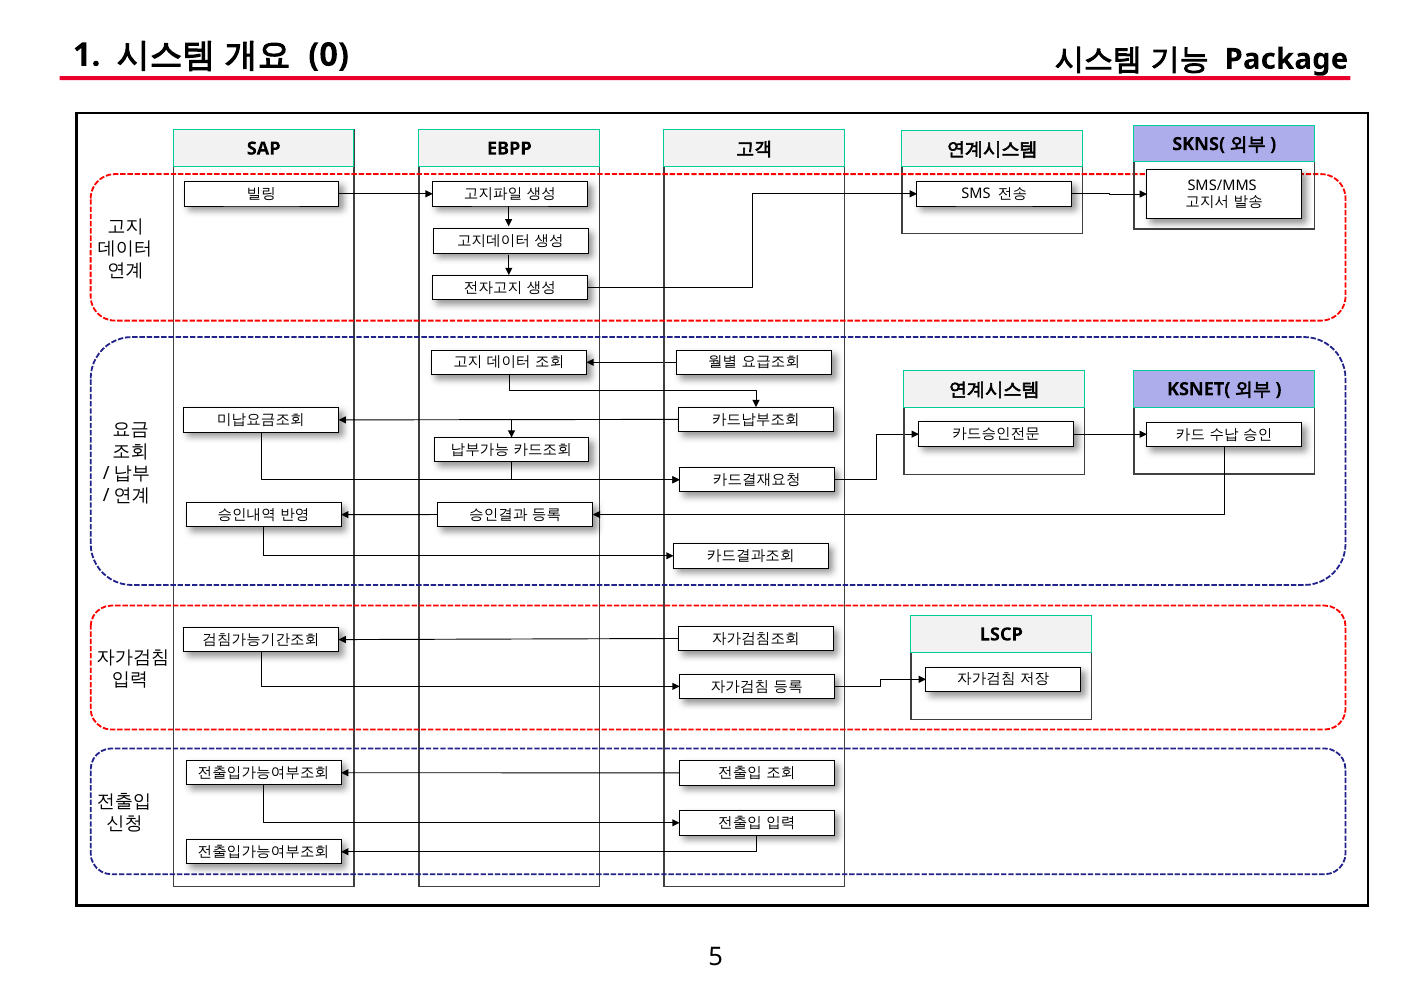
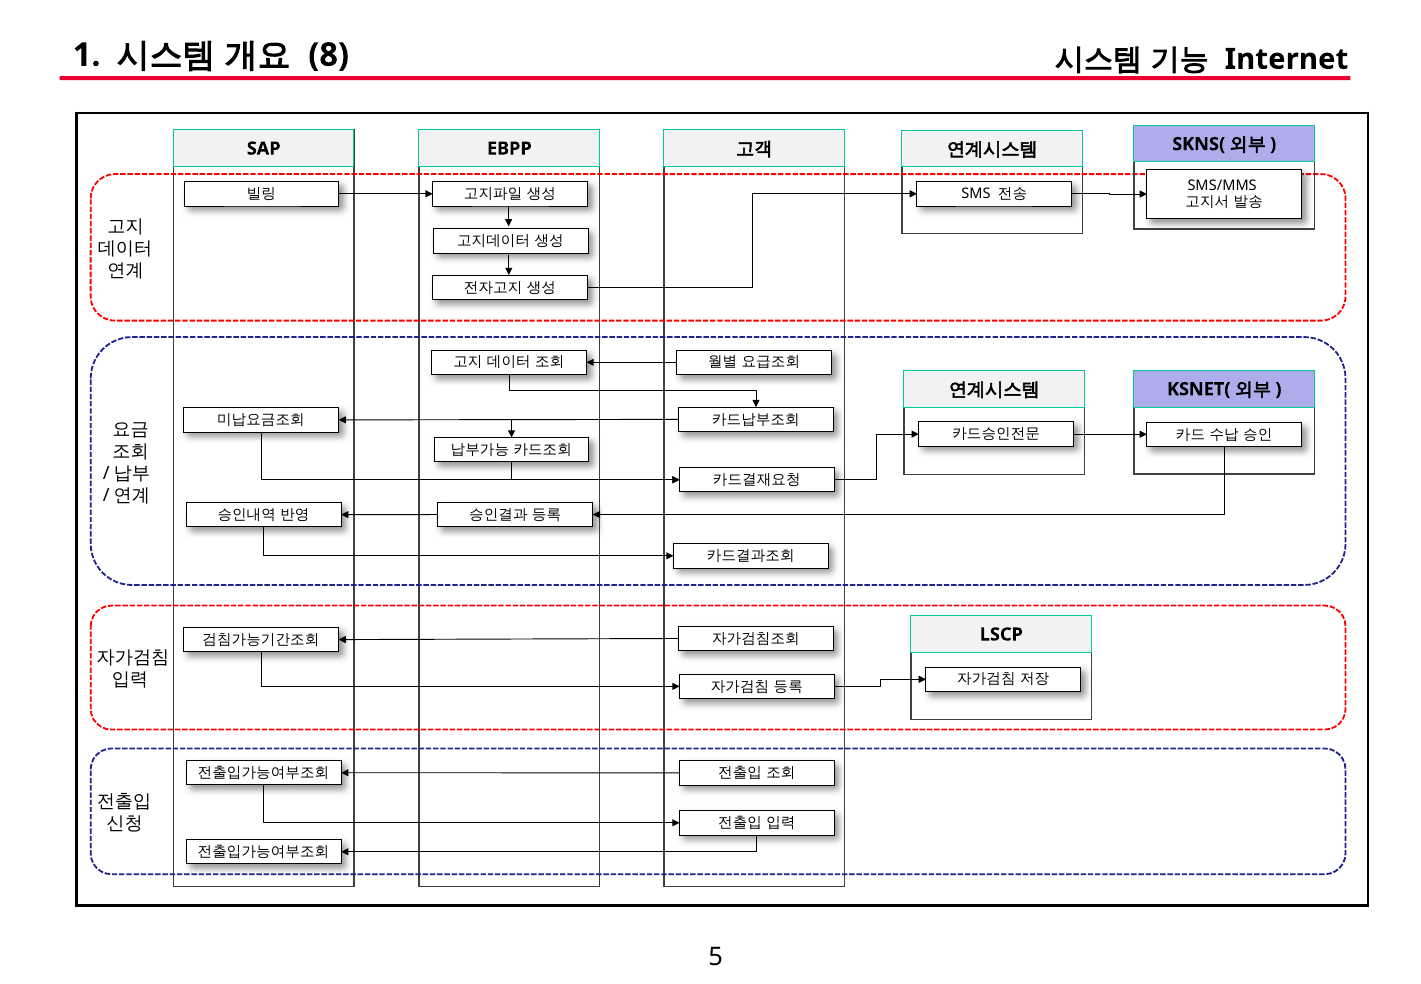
Package: Package -> Internet
0: 0 -> 8
